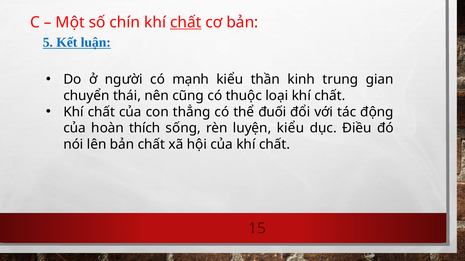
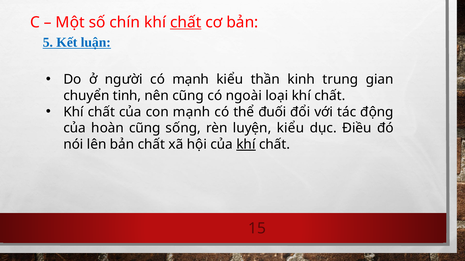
thái: thái -> tinh
thuộc: thuộc -> ngoài
con thẳng: thẳng -> mạnh
hoàn thích: thích -> cũng
khí at (246, 145) underline: none -> present
